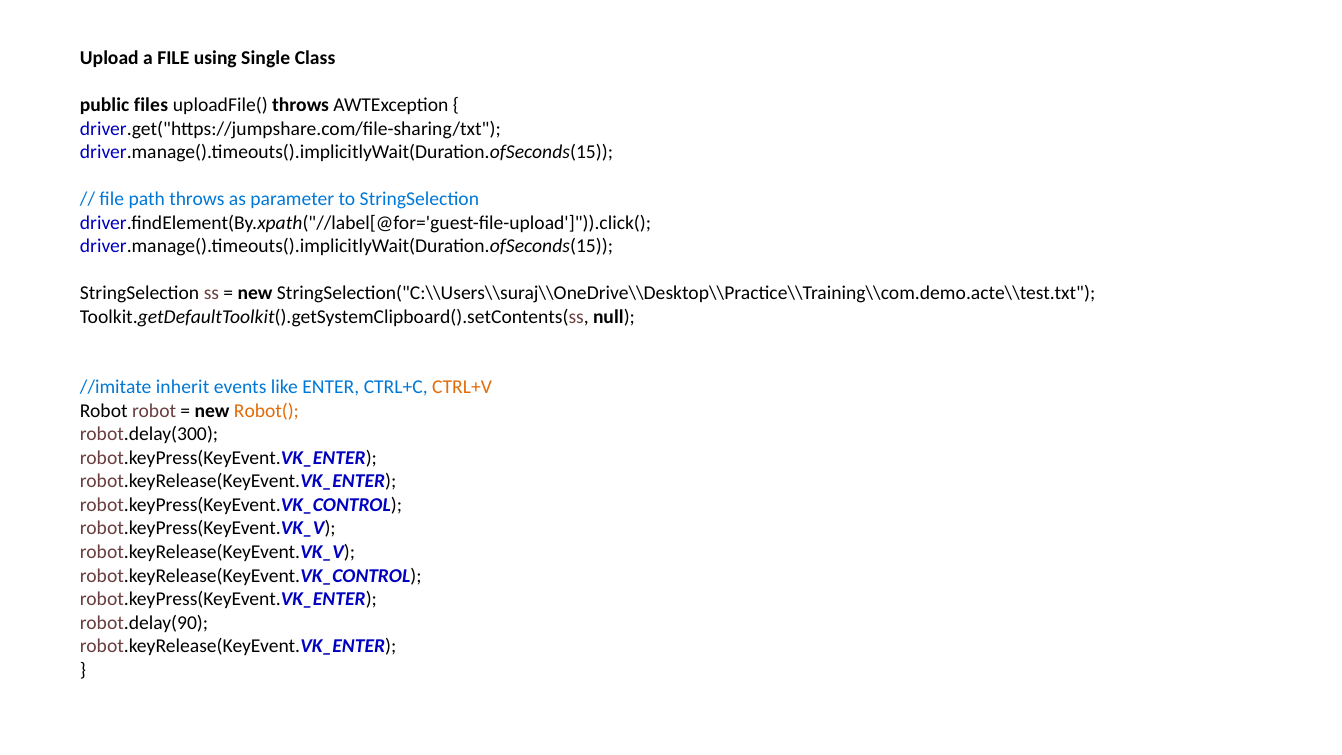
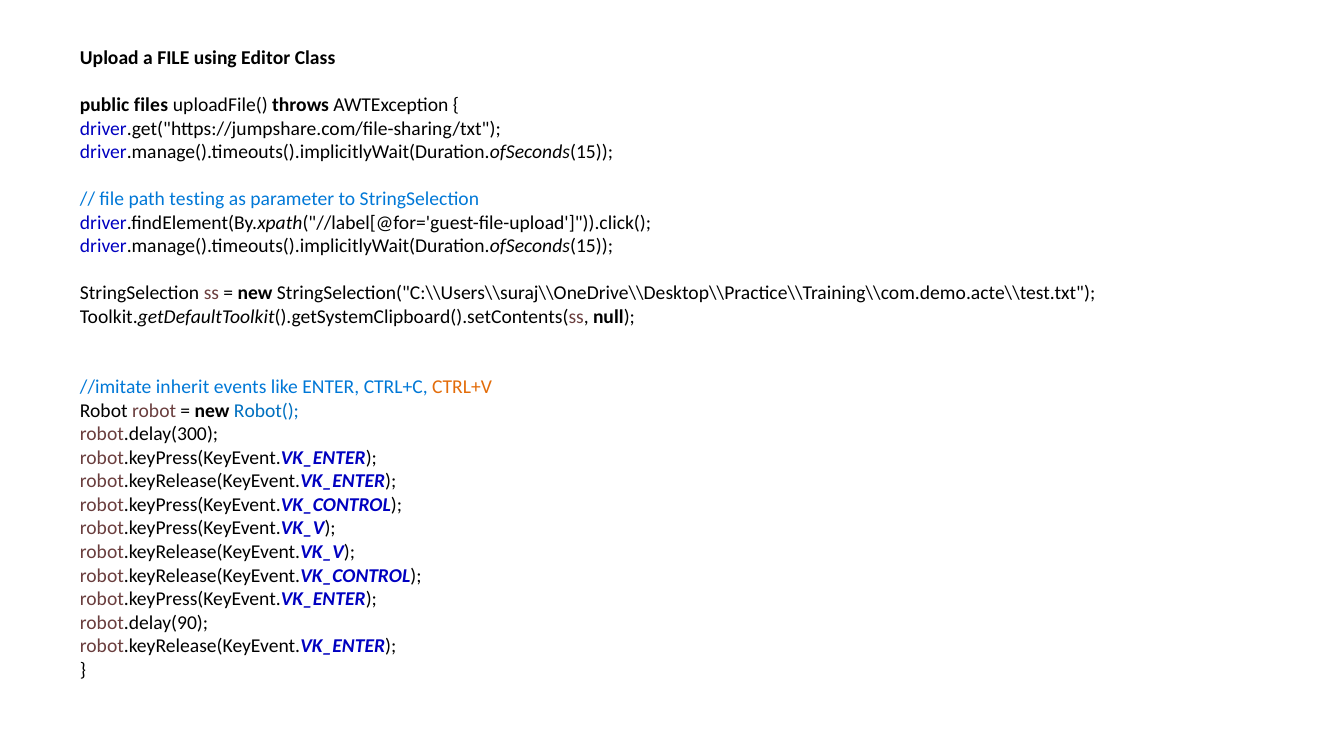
Single: Single -> Editor
path throws: throws -> testing
Robot( colour: orange -> blue
